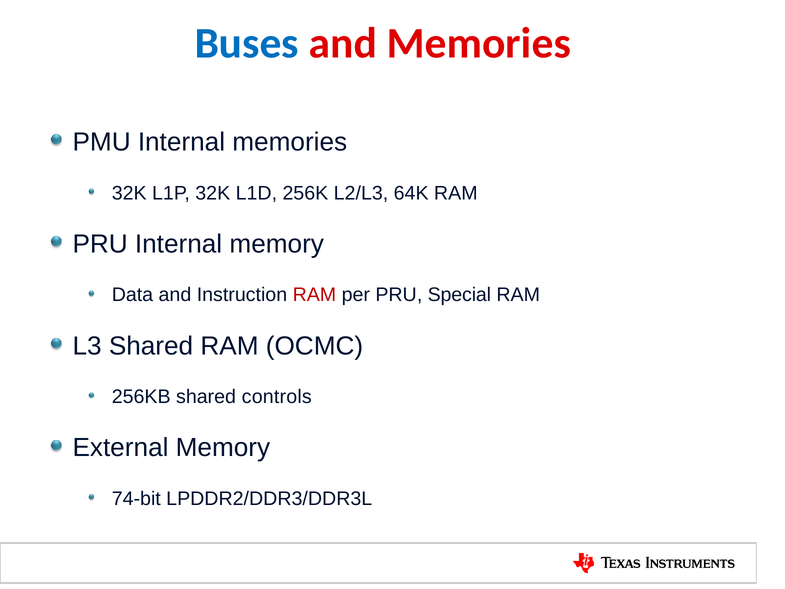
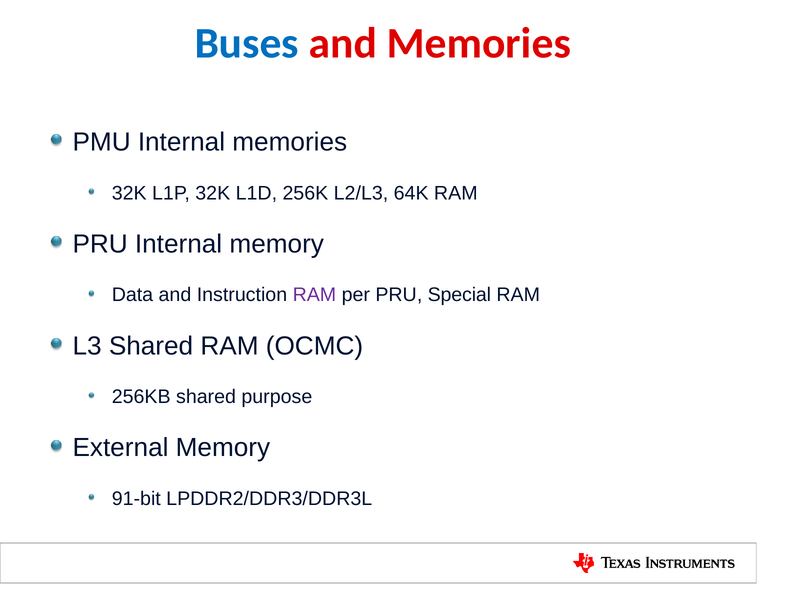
RAM at (314, 295) colour: red -> purple
controls: controls -> purpose
74-bit: 74-bit -> 91-bit
